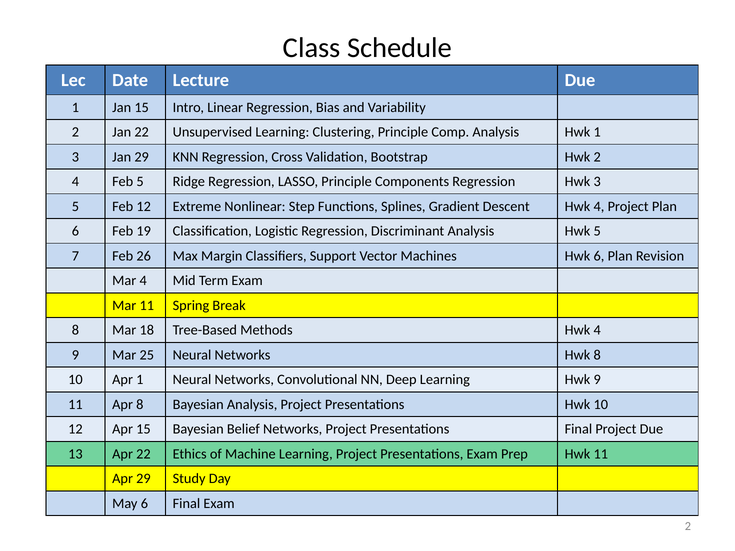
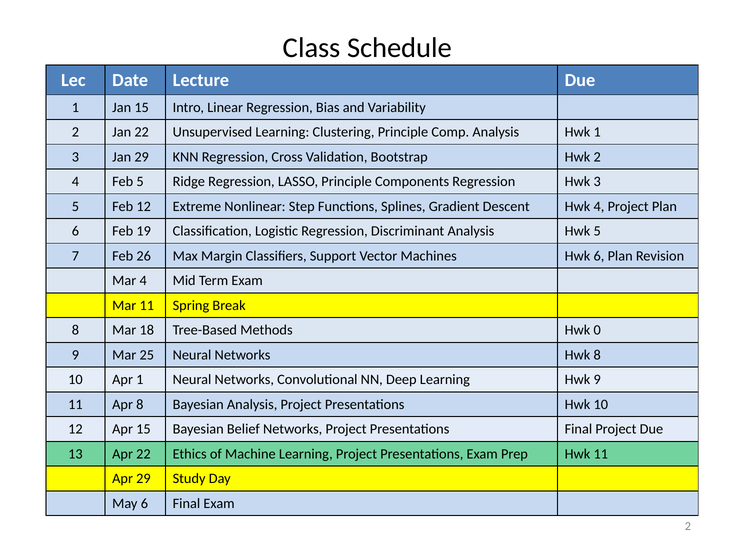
Methods Hwk 4: 4 -> 0
